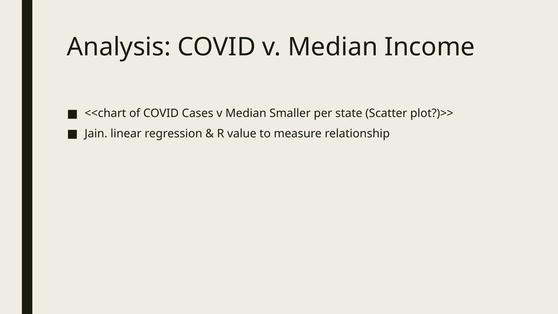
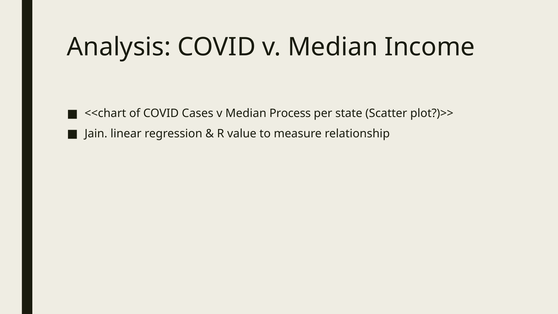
Smaller: Smaller -> Process
